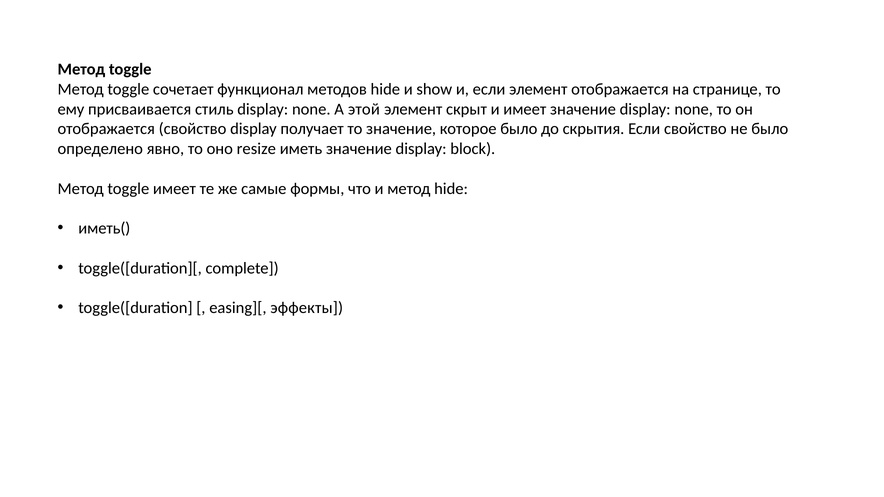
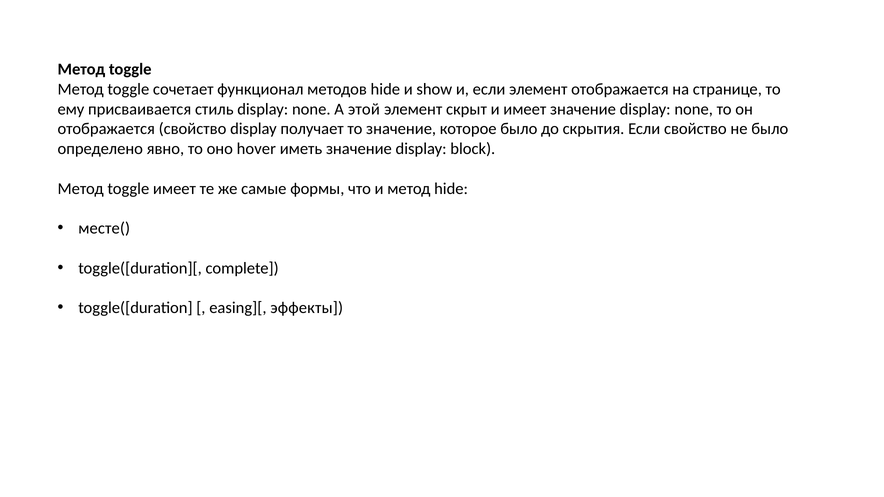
resize: resize -> hover
иметь(: иметь( -> месте(
